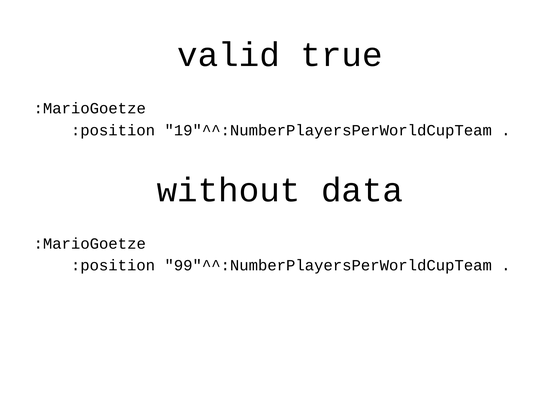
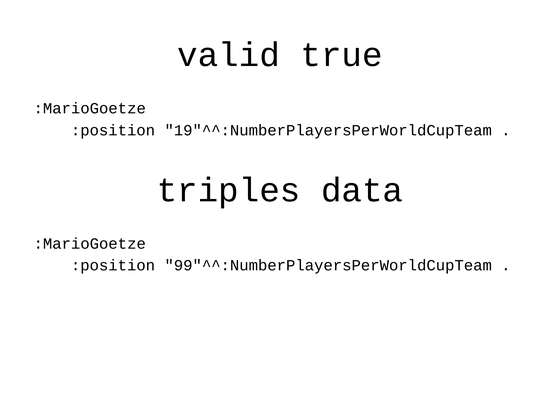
without: without -> triples
